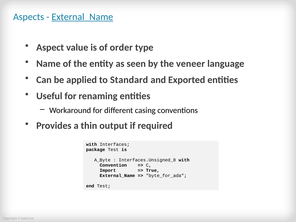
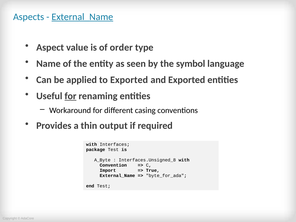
veneer: veneer -> symbol
to Standard: Standard -> Exported
for at (70, 96) underline: none -> present
